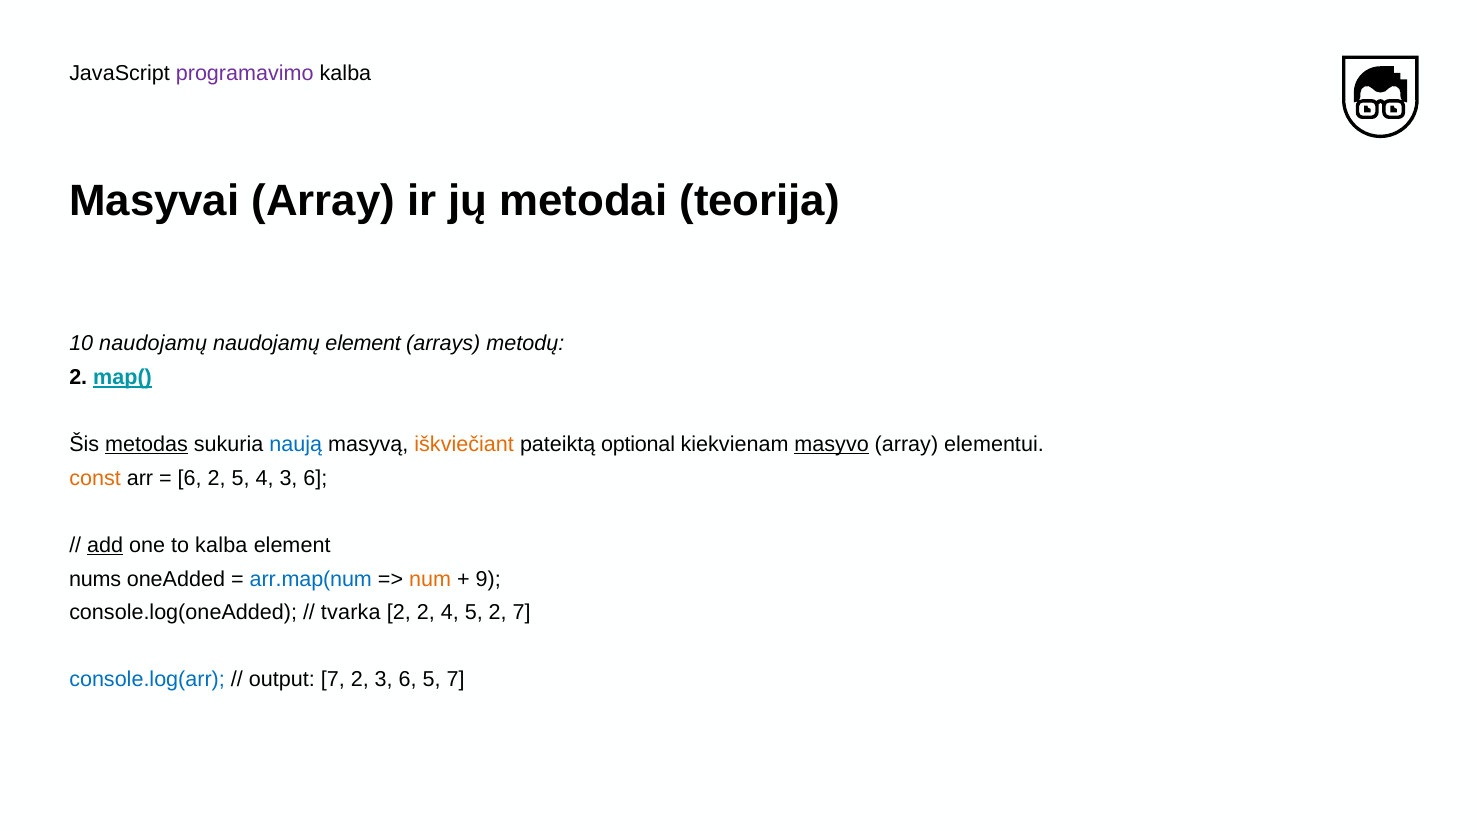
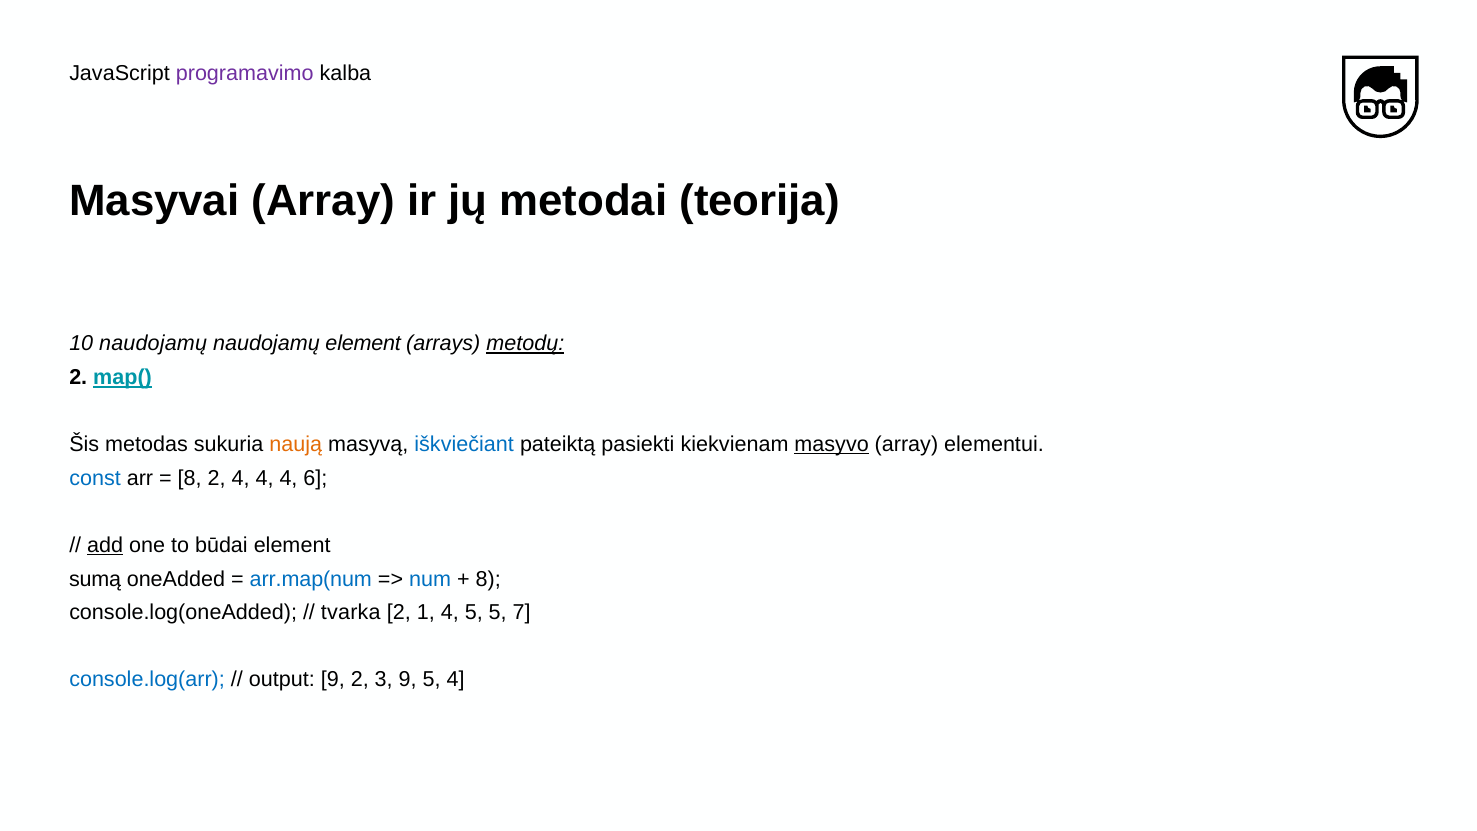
metodų underline: none -> present
metodas underline: present -> none
naują colour: blue -> orange
iškviečiant colour: orange -> blue
optional: optional -> pasiekti
const colour: orange -> blue
6 at (190, 478): 6 -> 8
2 5: 5 -> 4
3 at (288, 478): 3 -> 4
to kalba: kalba -> būdai
nums: nums -> sumą
num colour: orange -> blue
9 at (488, 579): 9 -> 8
2 2: 2 -> 1
5 2: 2 -> 5
output 7: 7 -> 9
2 3 6: 6 -> 9
5 7: 7 -> 4
